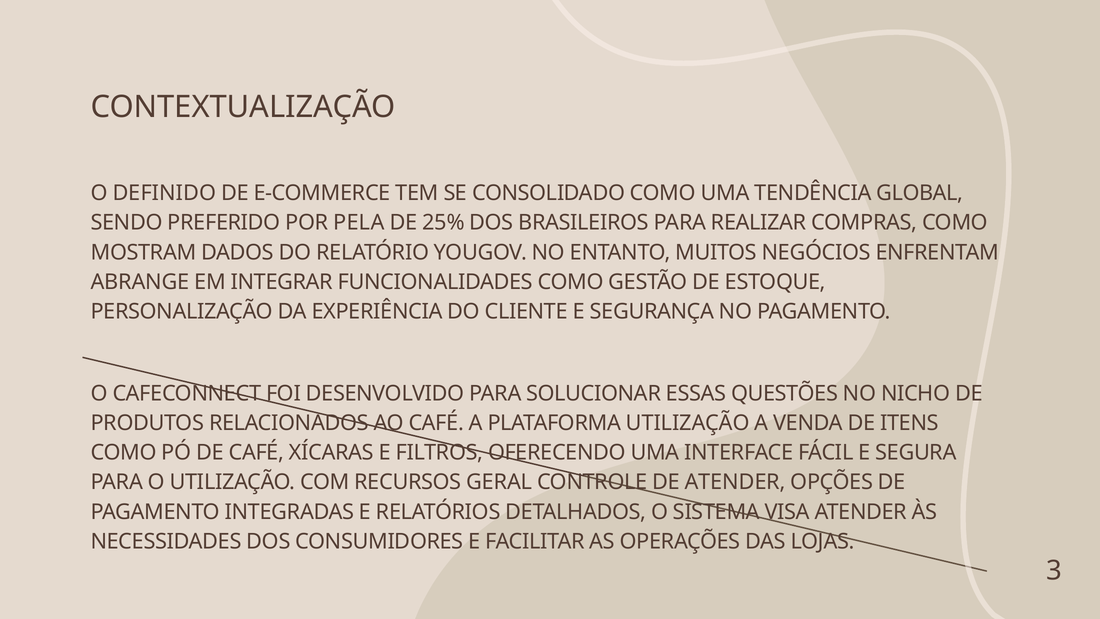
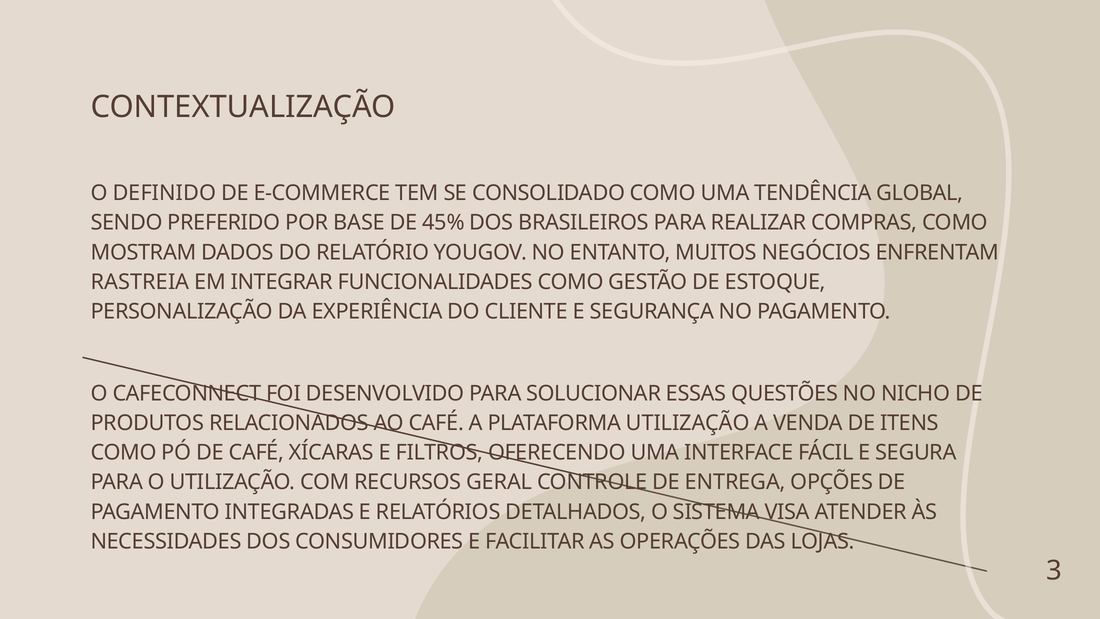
PELA: PELA -> BASE
25%: 25% -> 45%
ABRANGE: ABRANGE -> RASTREIA
DE ATENDER: ATENDER -> ENTREGA
